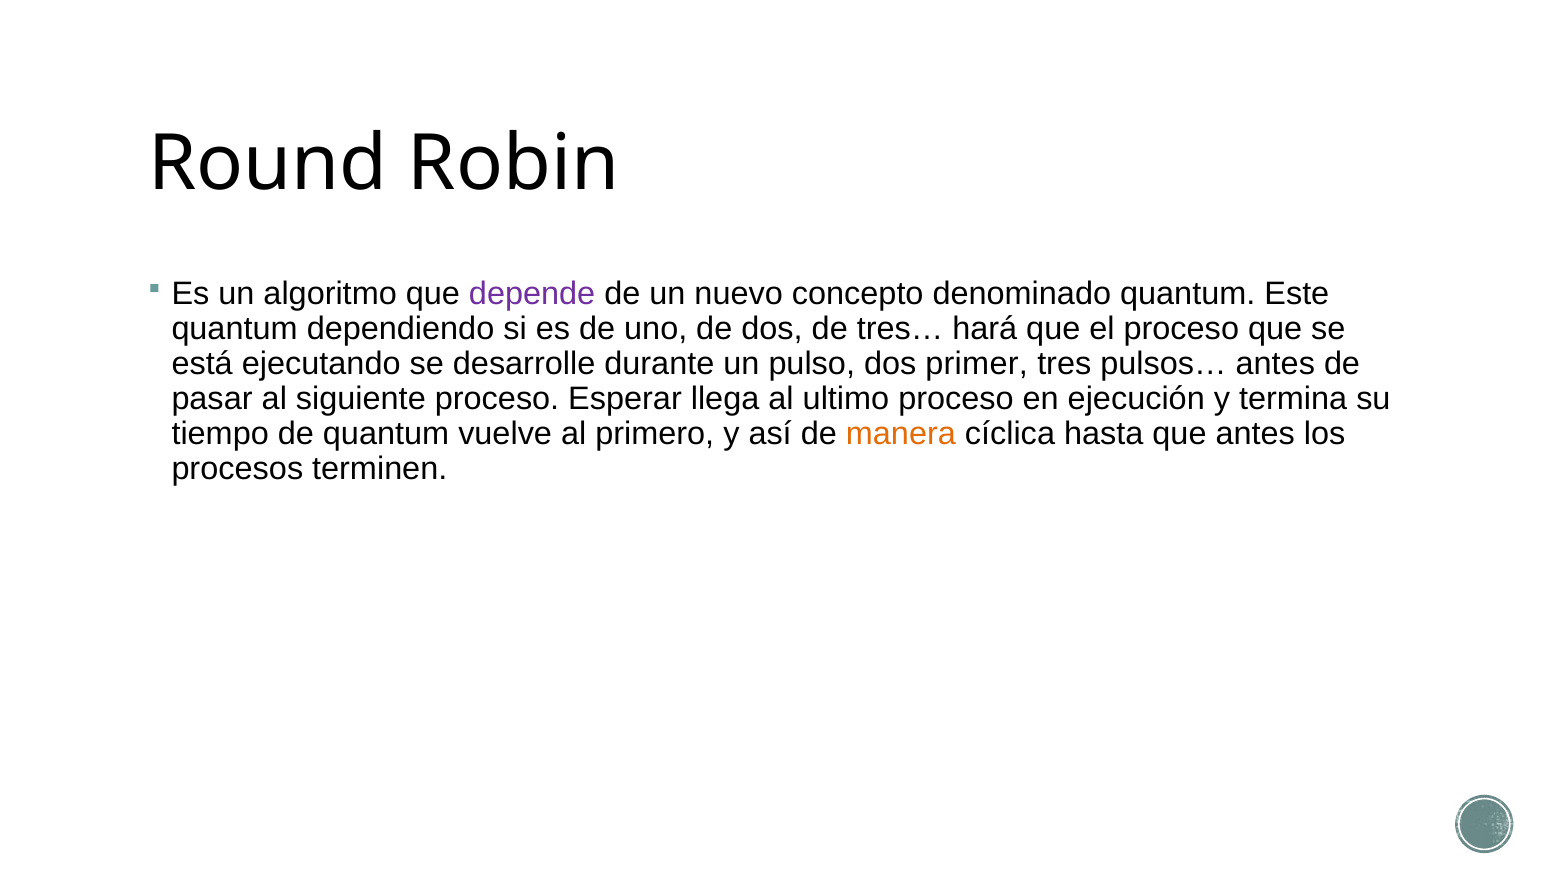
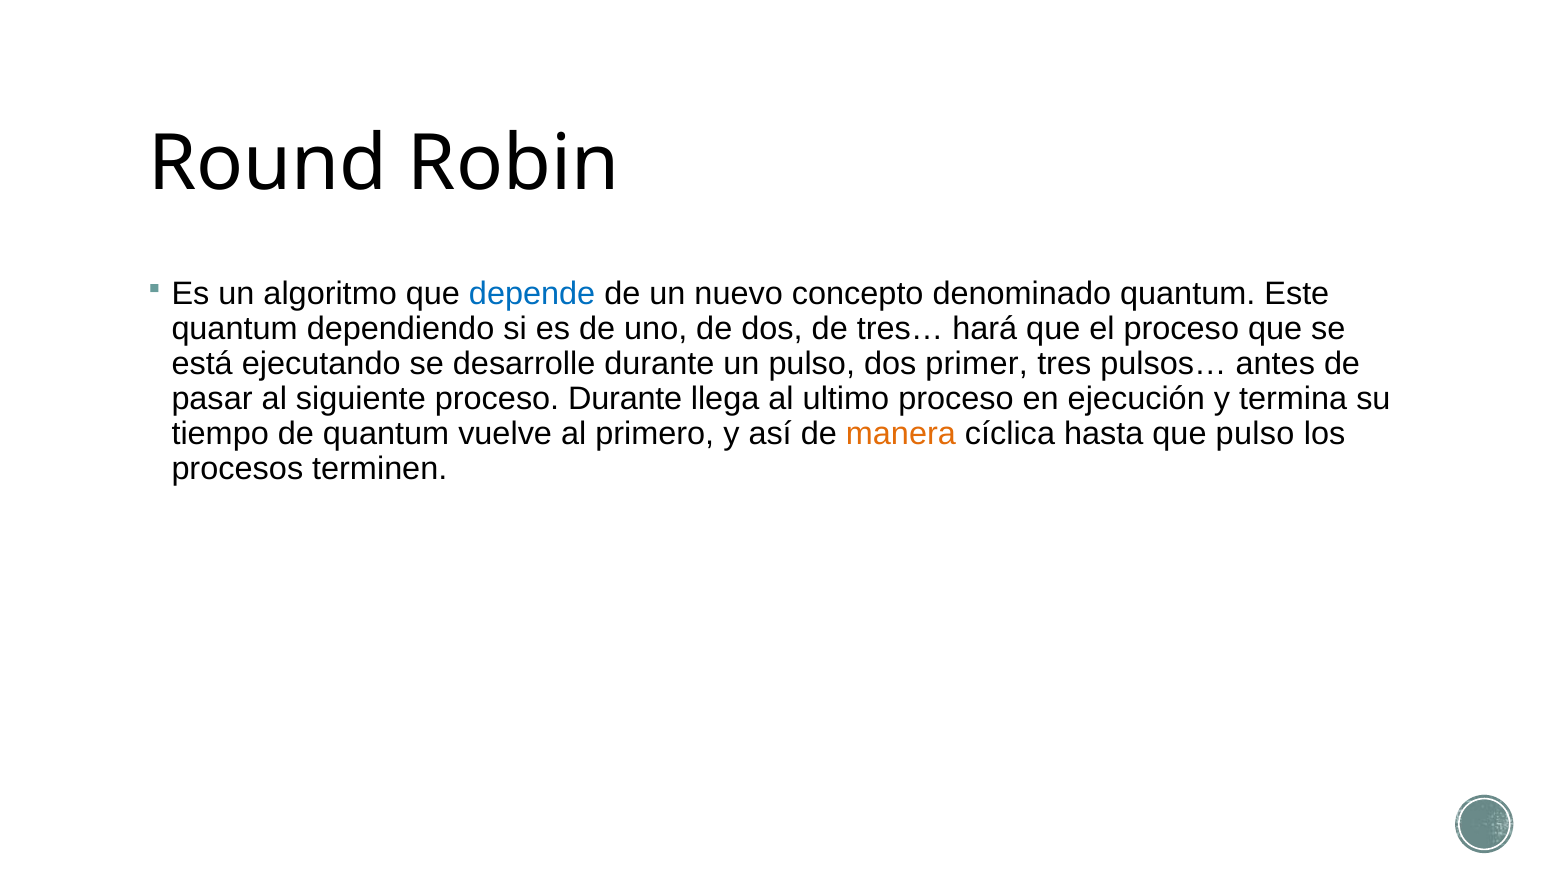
depende colour: purple -> blue
proceso Esperar: Esperar -> Durante
que antes: antes -> pulso
